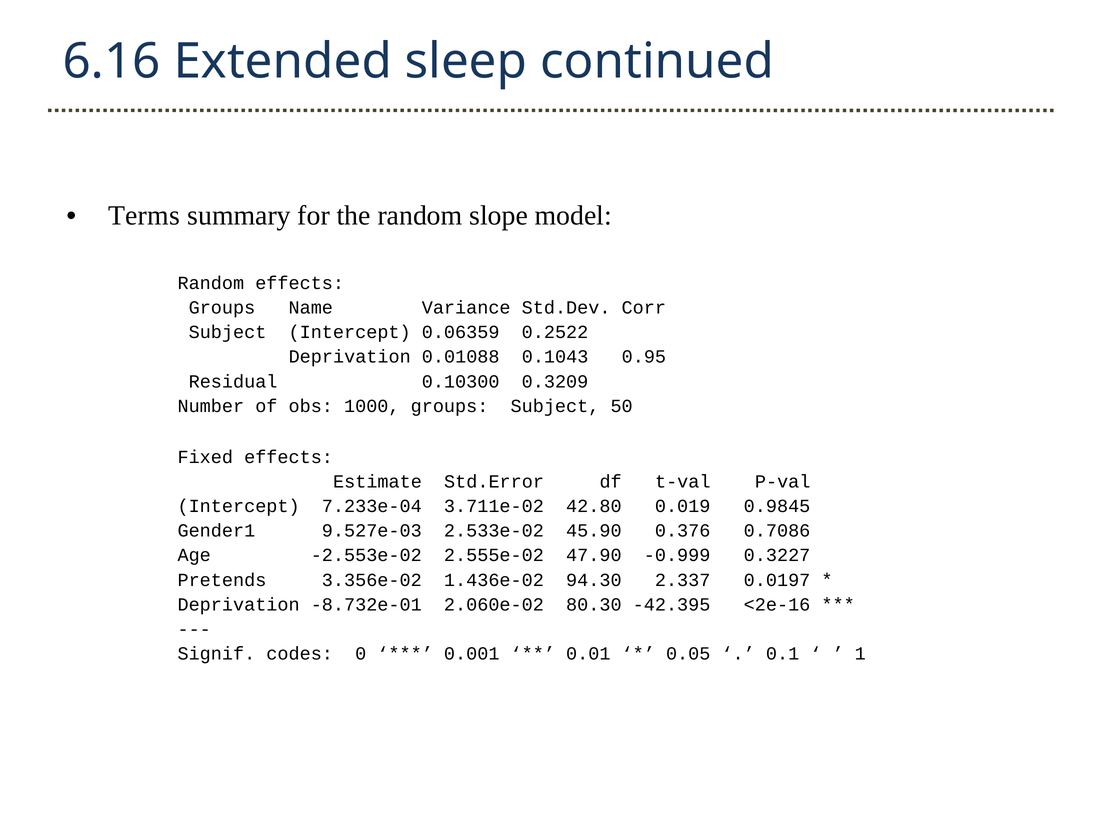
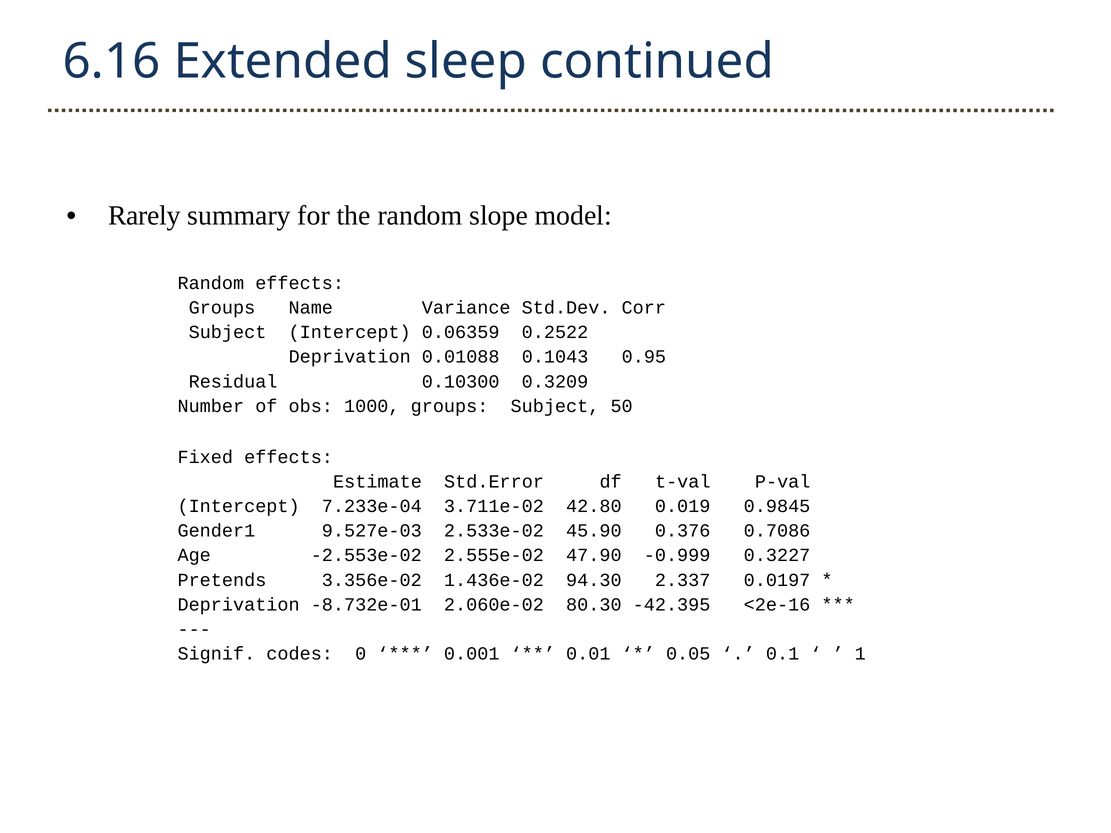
Terms: Terms -> Rarely
